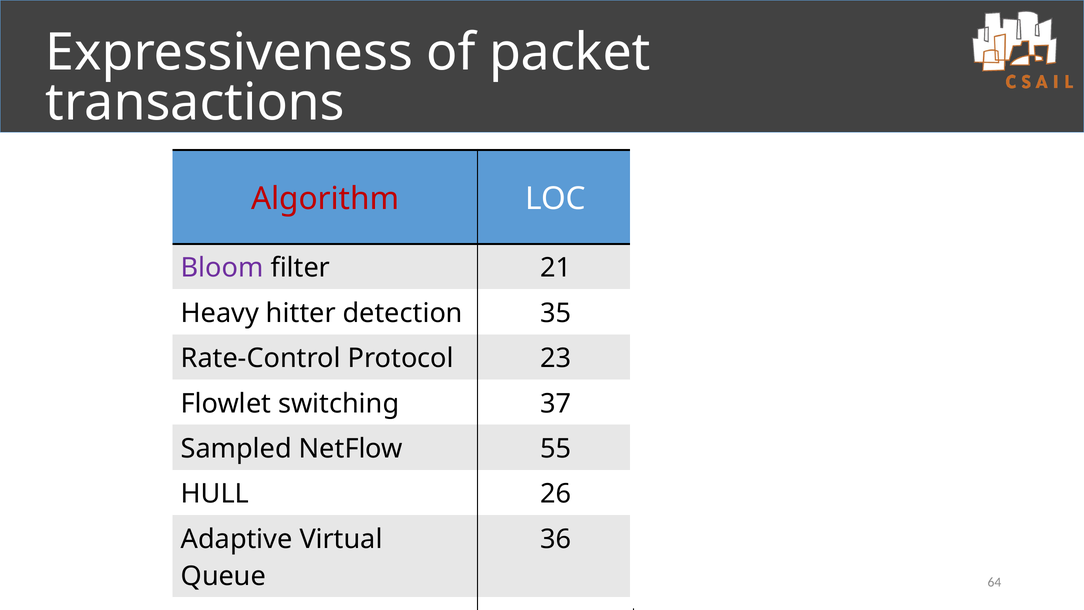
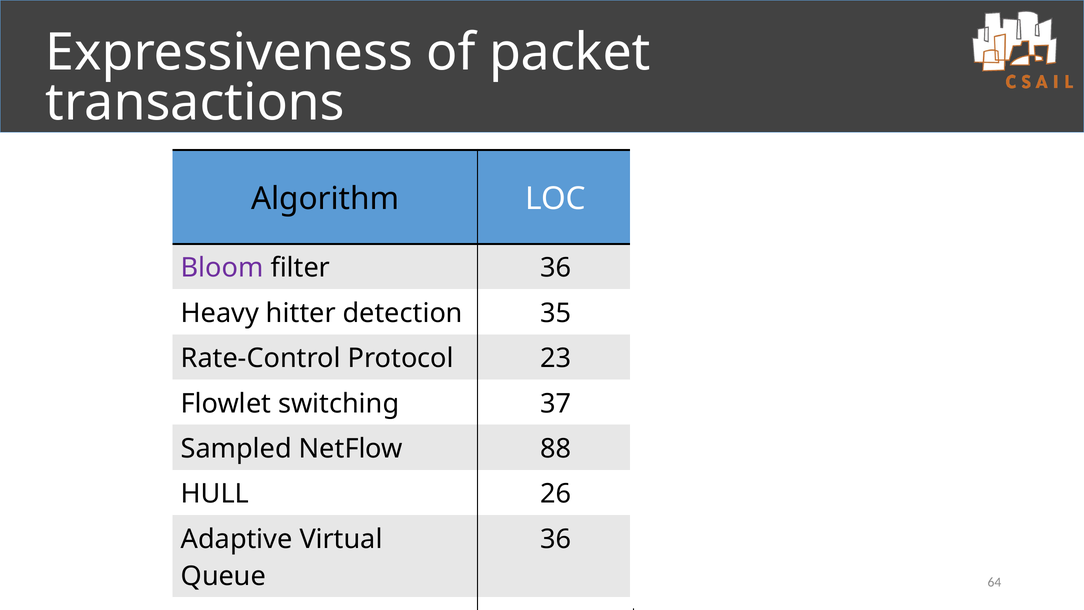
Algorithm colour: red -> black
filter 21: 21 -> 36
55: 55 -> 88
